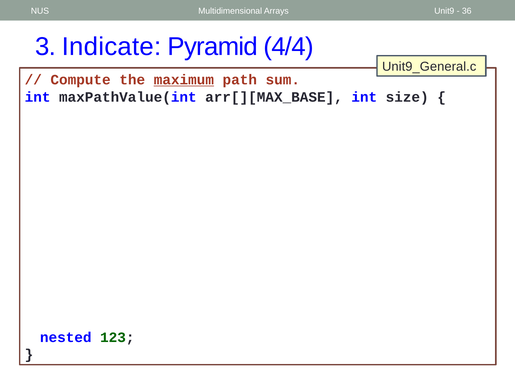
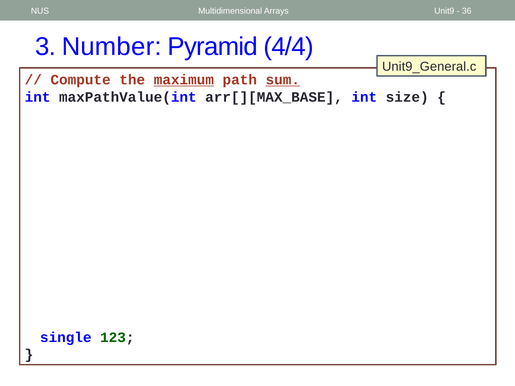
Indicate: Indicate -> Number
sum underline: none -> present
nested: nested -> single
